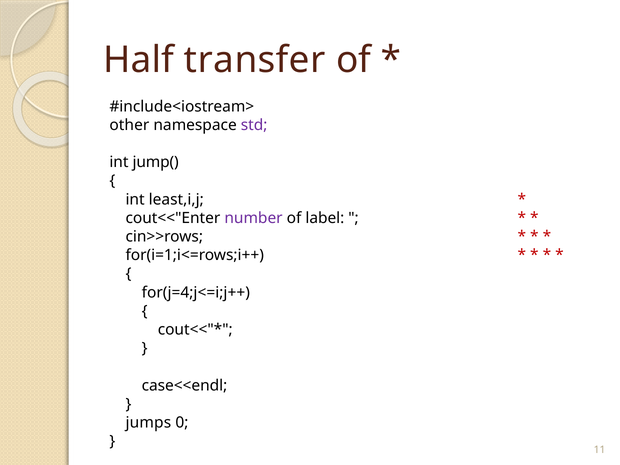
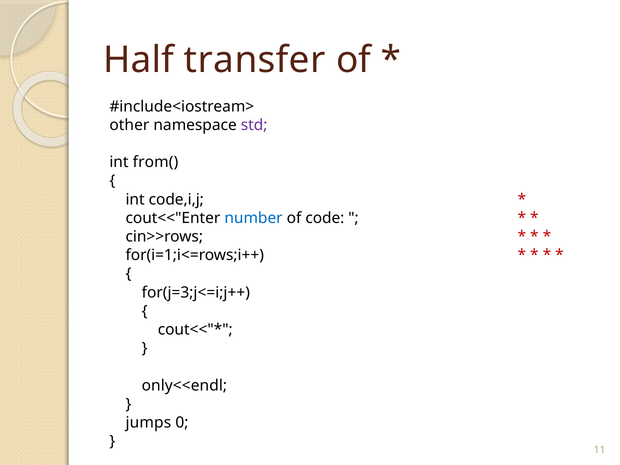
jump(: jump( -> from(
least,i,j: least,i,j -> code,i,j
number colour: purple -> blue
label: label -> code
for(j=4;j<=i;j++: for(j=4;j<=i;j++ -> for(j=3;j<=i;j++
case<<endl: case<<endl -> only<<endl
